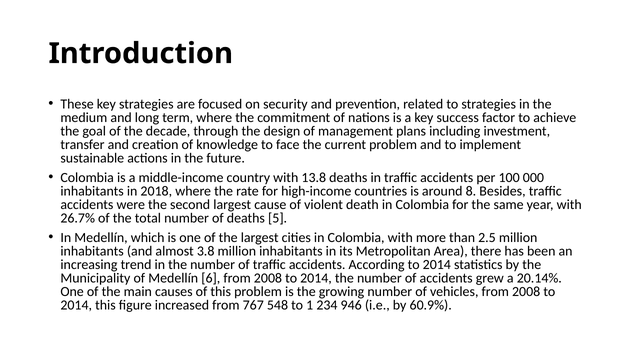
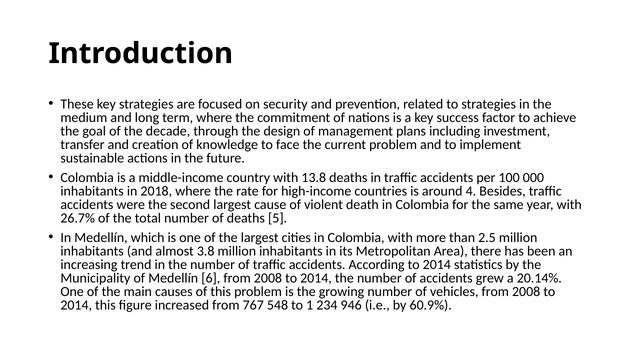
8: 8 -> 4
